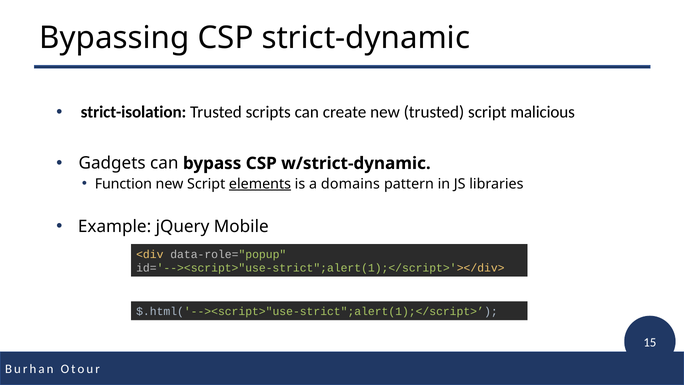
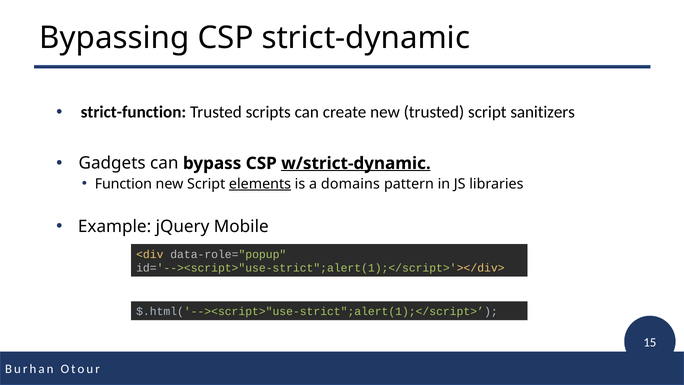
strict-isolation: strict-isolation -> strict-function
malicious: malicious -> sanitizers
w/strict-dynamic underline: none -> present
